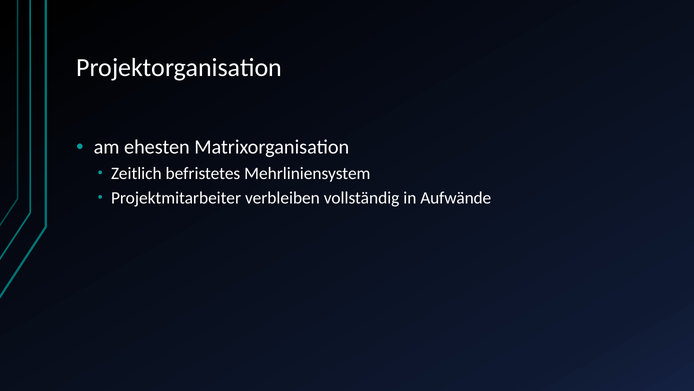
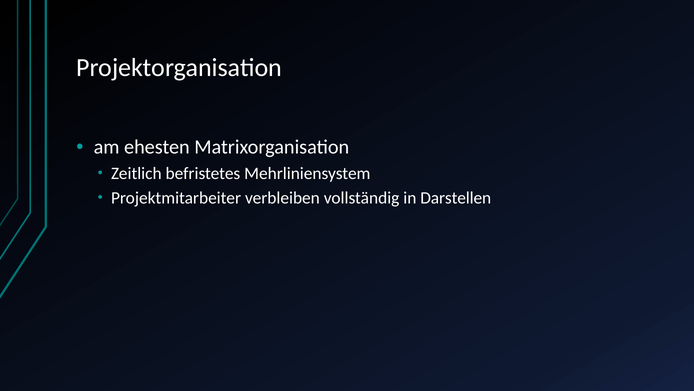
Aufwände: Aufwände -> Darstellen
